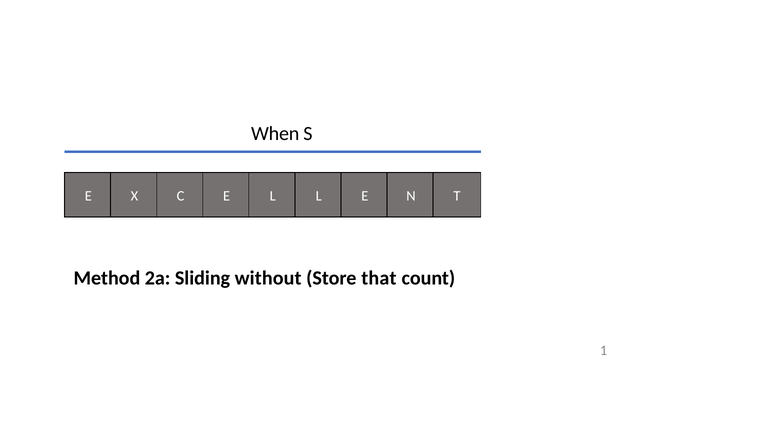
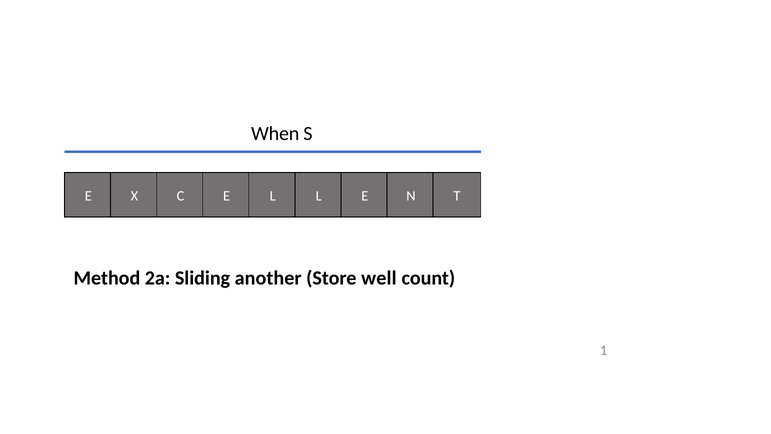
without: without -> another
that: that -> well
